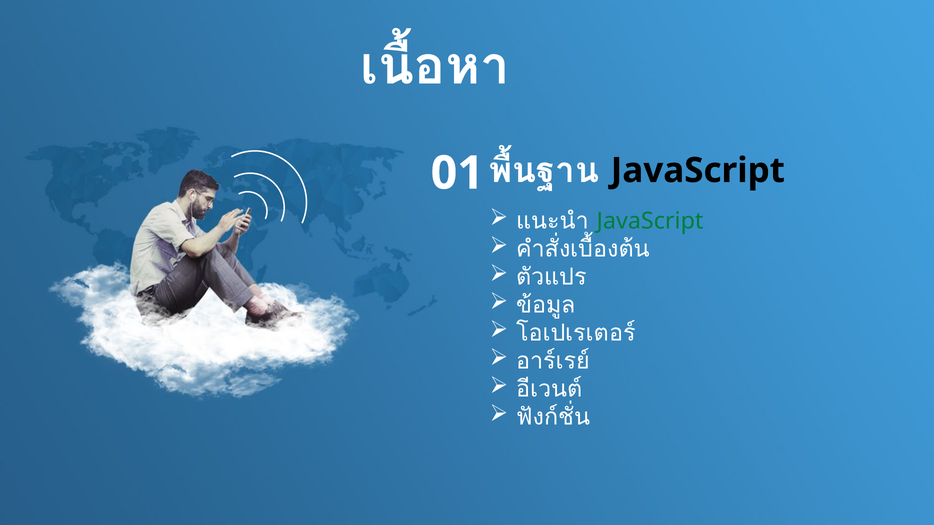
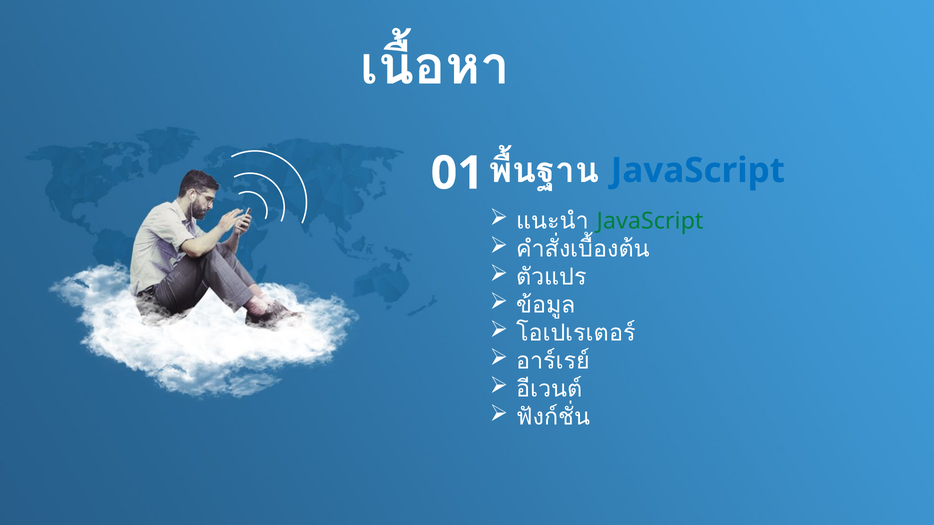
JavaScript at (698, 171) colour: black -> blue
